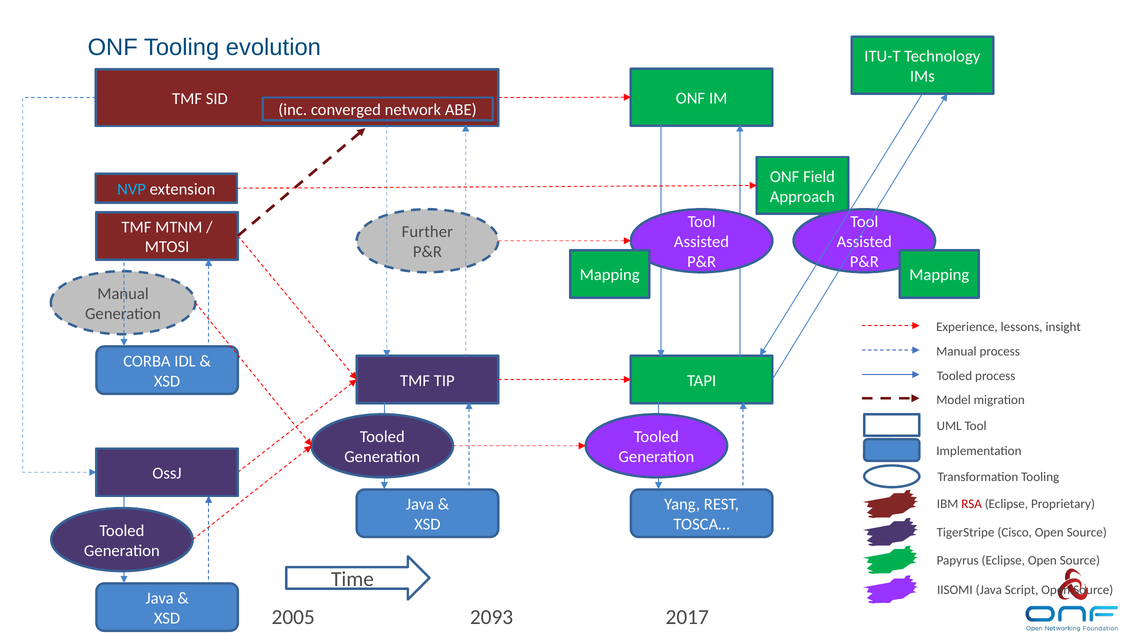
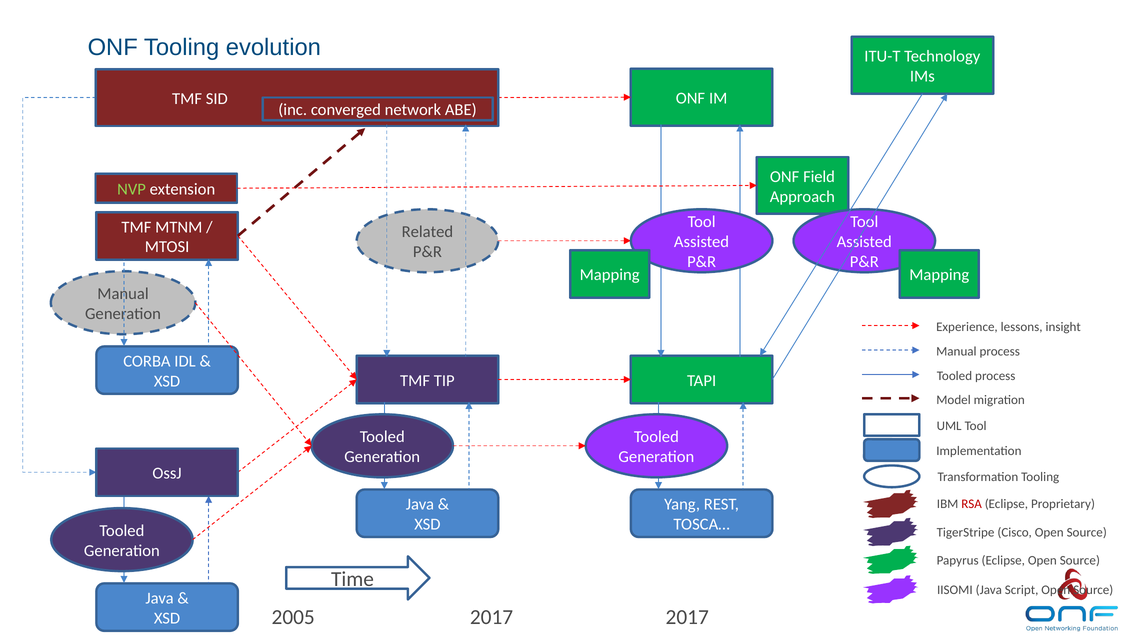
NVP colour: light blue -> light green
Further: Further -> Related
2005 2093: 2093 -> 2017
